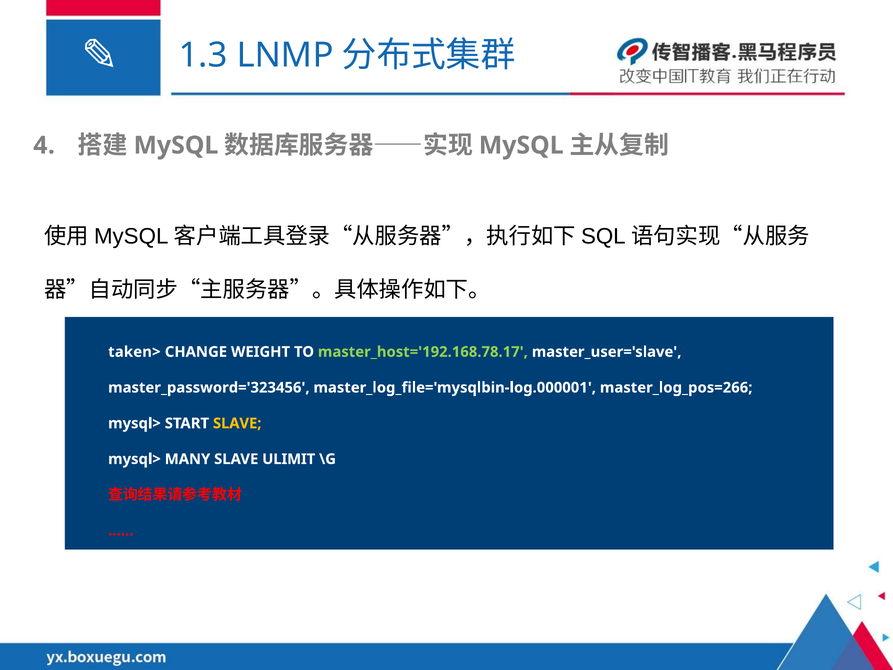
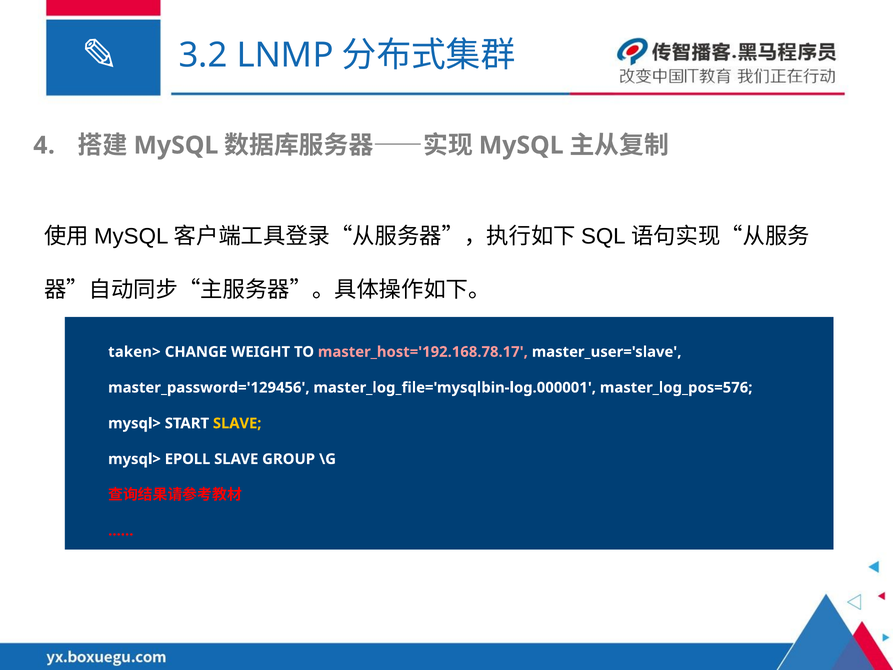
1.3: 1.3 -> 3.2
master_host='192.168.78.17 colour: light green -> pink
master_password='323456: master_password='323456 -> master_password='129456
master_log_pos=266: master_log_pos=266 -> master_log_pos=576
MANY: MANY -> EPOLL
ULIMIT: ULIMIT -> GROUP
